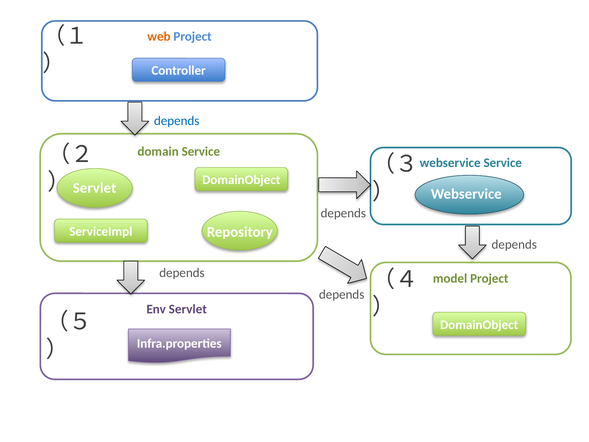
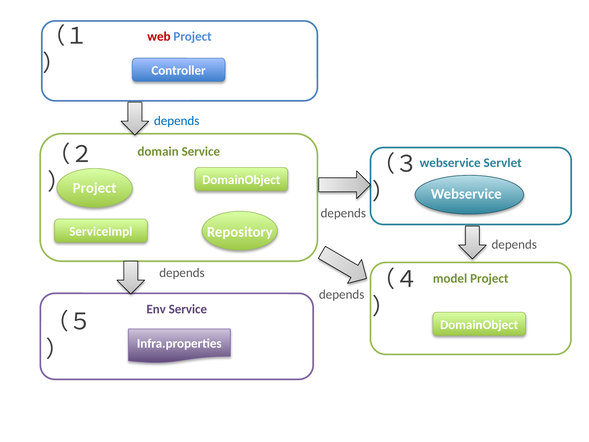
web colour: orange -> red
webservice Service: Service -> Servlet
Servlet at (95, 188): Servlet -> Project
Env Servlet: Servlet -> Service
